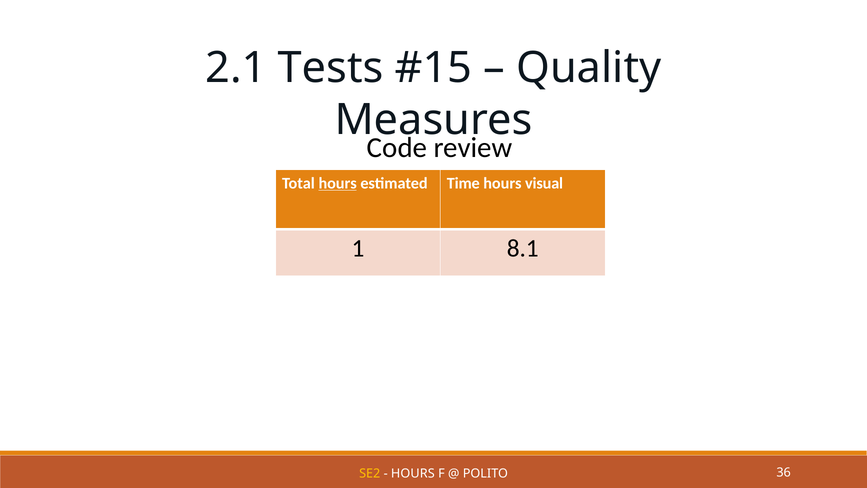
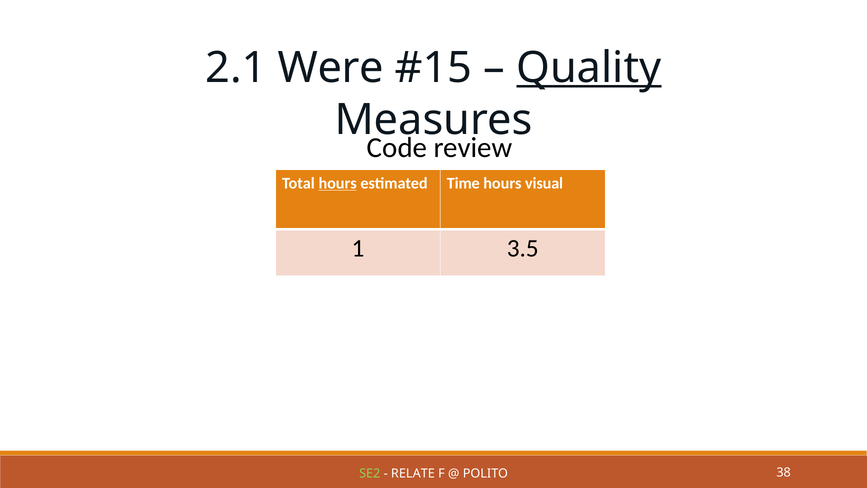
Tests: Tests -> Were
Quality underline: none -> present
8.1: 8.1 -> 3.5
SE2 colour: yellow -> light green
HOURS at (413, 473): HOURS -> RELATE
36: 36 -> 38
